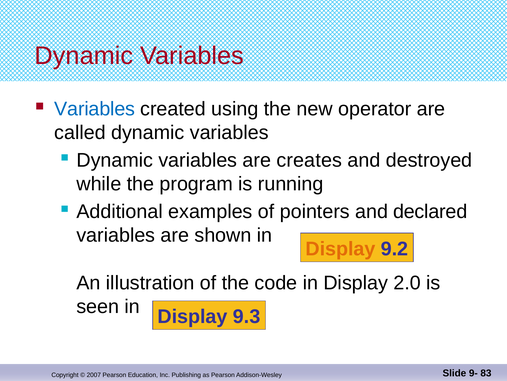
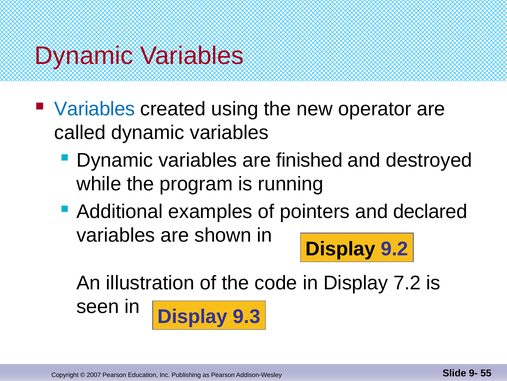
creates: creates -> finished
Display at (340, 248) colour: orange -> black
2.0: 2.0 -> 7.2
83: 83 -> 55
